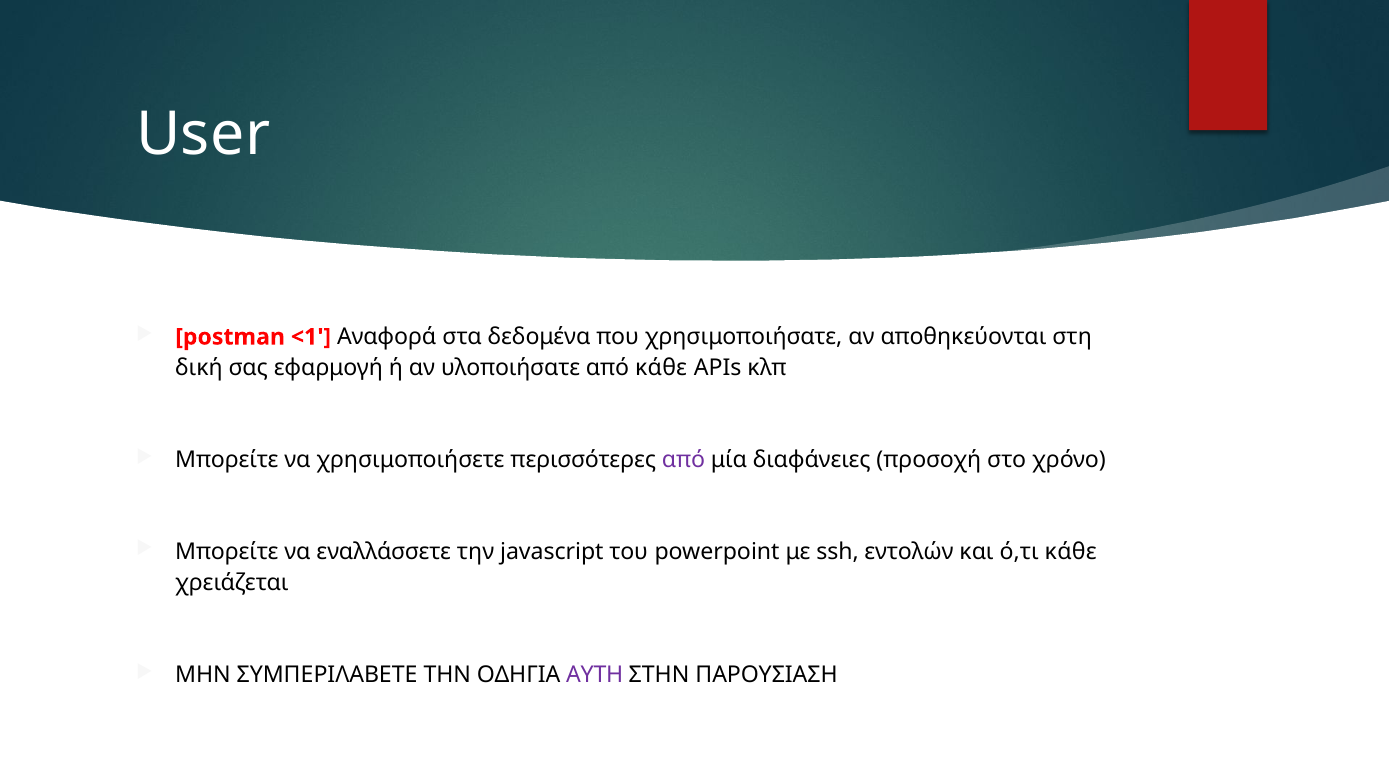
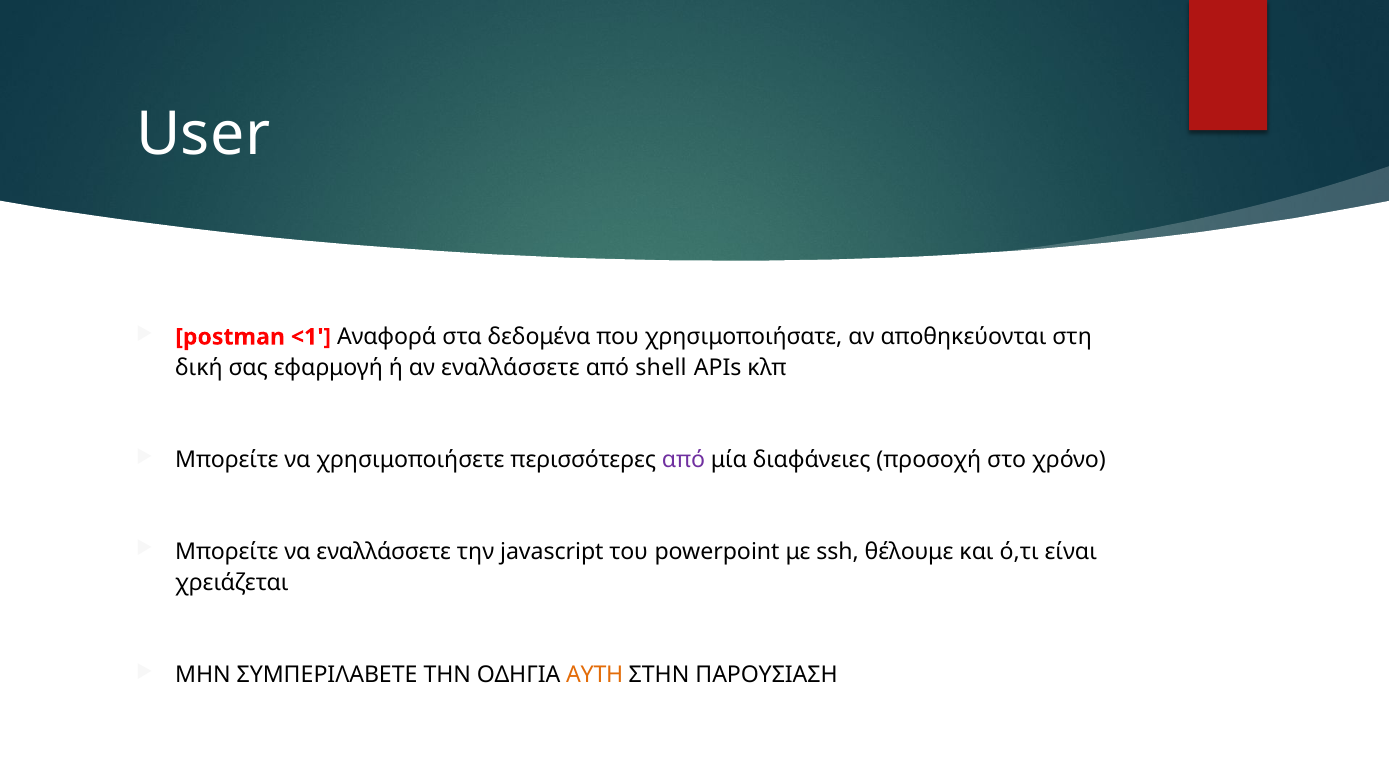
αν υλοποιήσατε: υλοποιήσατε -> εναλλάσσετε
από κάθε: κάθε -> shell
εντολών: εντολών -> θέλουμε
ό,τι κάθε: κάθε -> είναι
ΑΥΤΗ colour: purple -> orange
